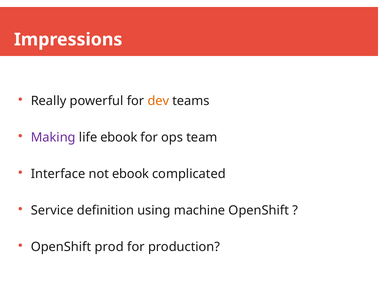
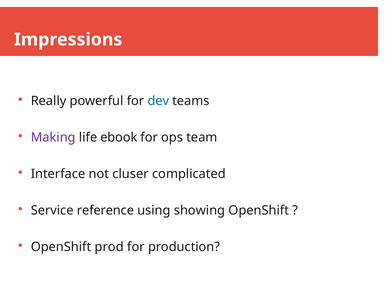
dev colour: orange -> blue
not ebook: ebook -> cluser
definition: definition -> reference
machine: machine -> showing
